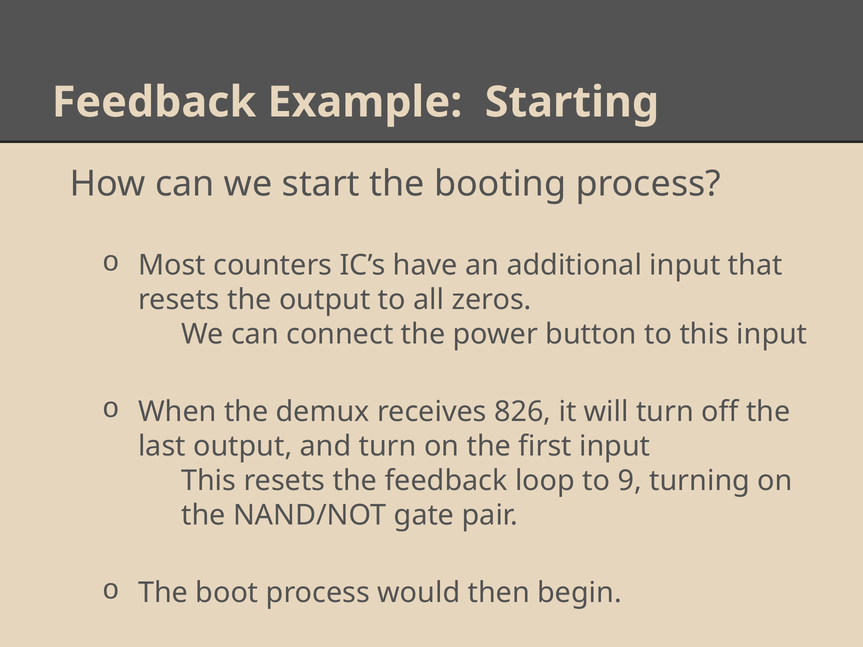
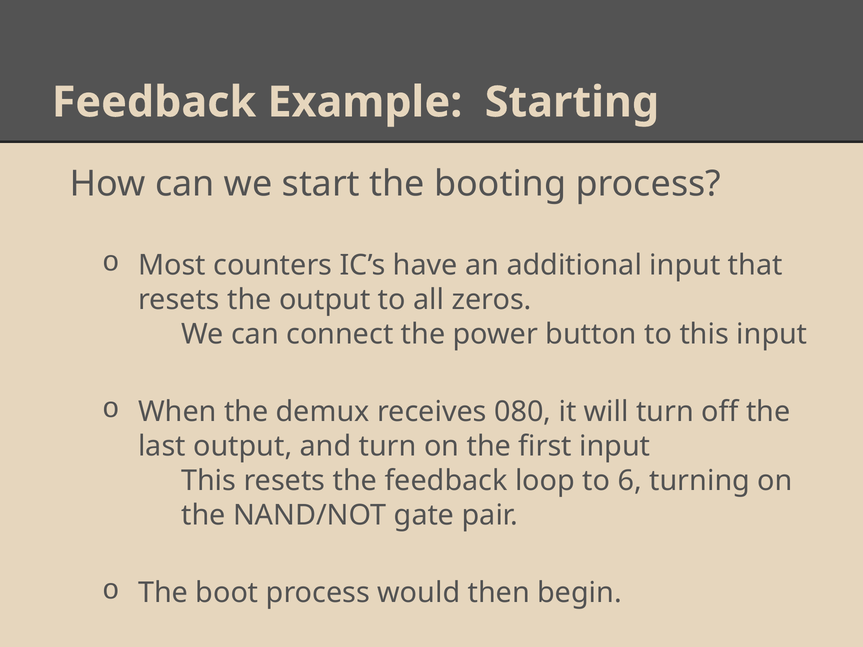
826: 826 -> 080
9: 9 -> 6
